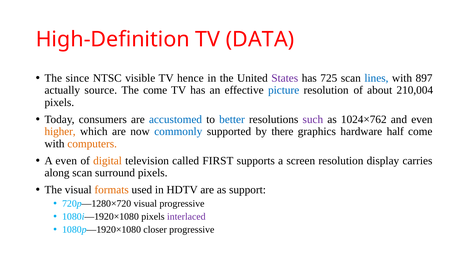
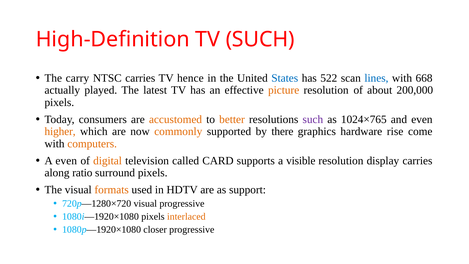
TV DATA: DATA -> SUCH
since: since -> carry
NTSC visible: visible -> carries
States colour: purple -> blue
725: 725 -> 522
897: 897 -> 668
source: source -> played
The come: come -> latest
picture colour: blue -> orange
210,004: 210,004 -> 200,000
accustomed colour: blue -> orange
better colour: blue -> orange
1024×762: 1024×762 -> 1024×765
commonly colour: blue -> orange
half: half -> rise
FIRST: FIRST -> CARD
screen: screen -> visible
along scan: scan -> ratio
interlaced colour: purple -> orange
